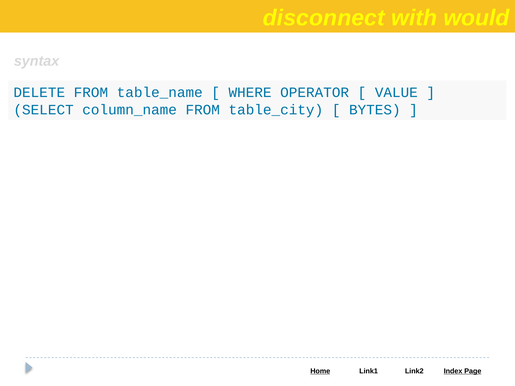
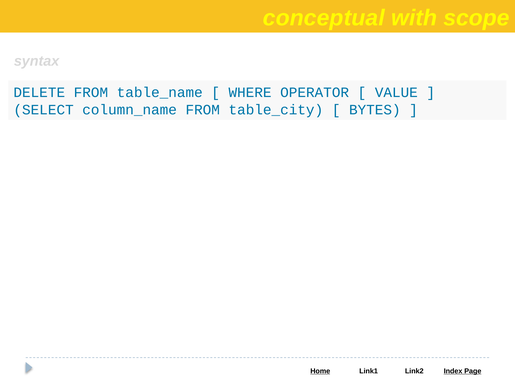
disconnect: disconnect -> conceptual
would: would -> scope
